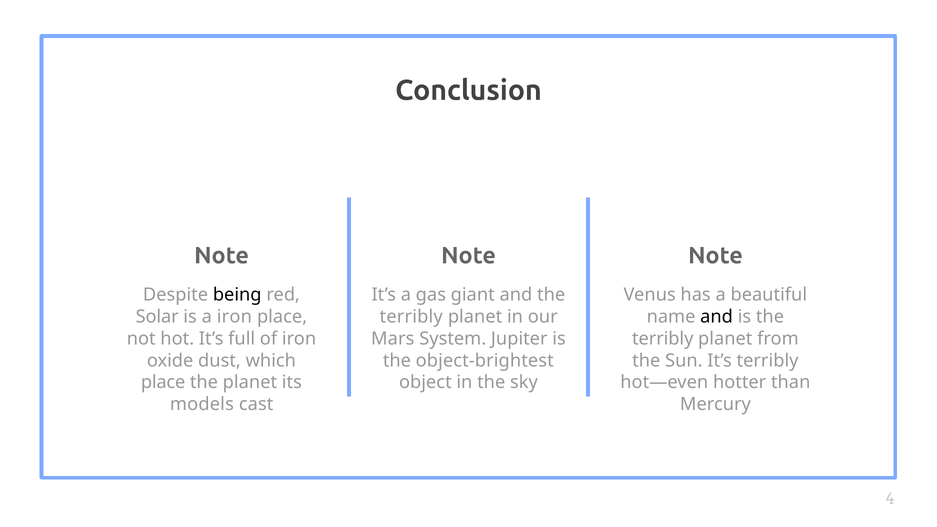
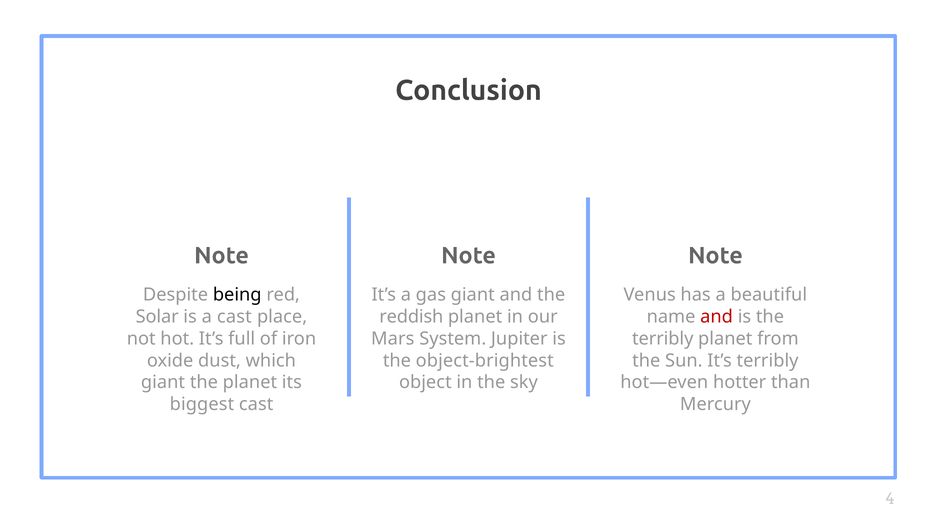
a iron: iron -> cast
terribly at (411, 317): terribly -> reddish
and at (717, 317) colour: black -> red
place at (163, 382): place -> giant
models: models -> biggest
